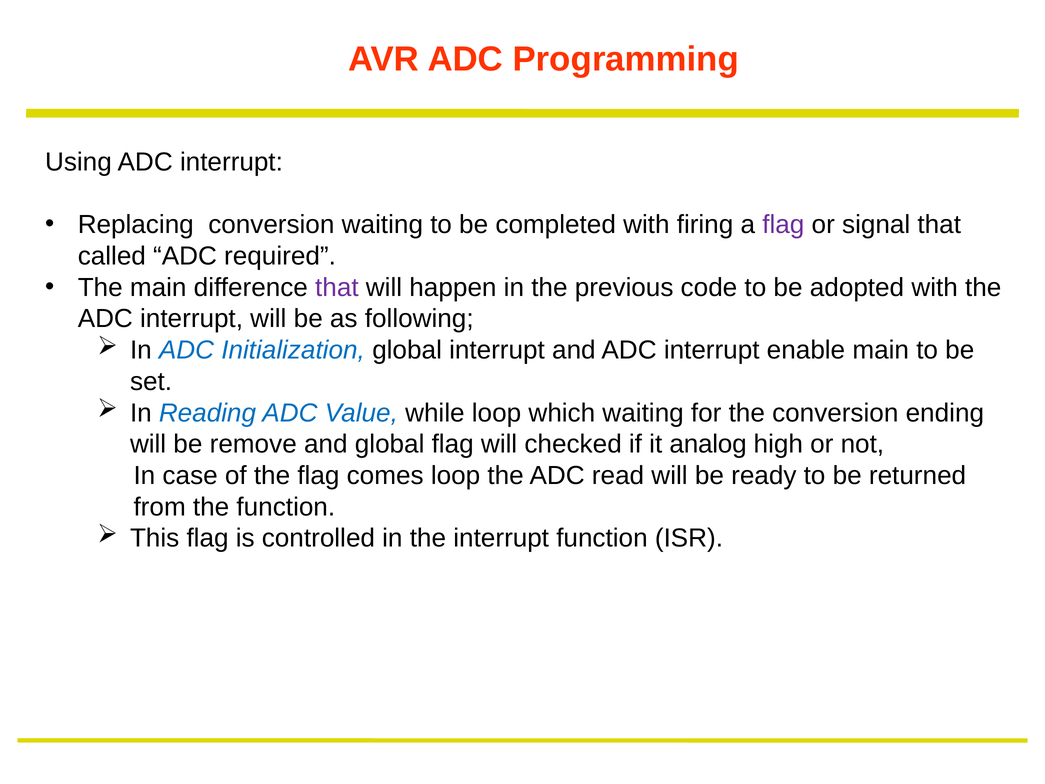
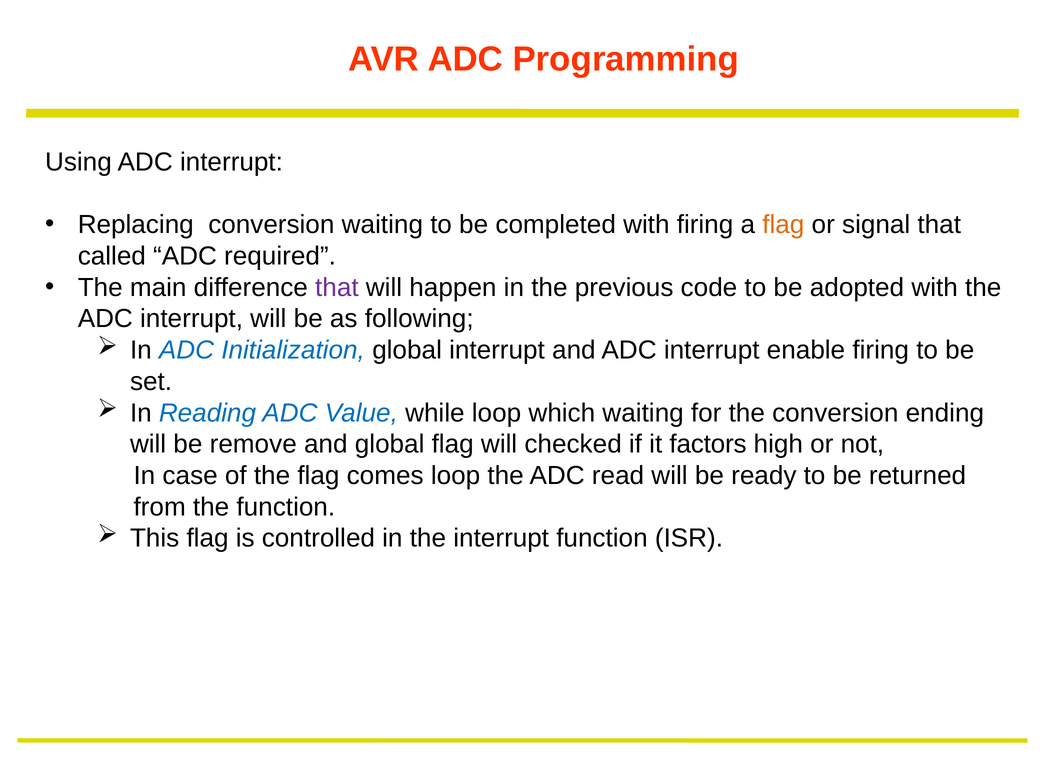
flag at (783, 225) colour: purple -> orange
enable main: main -> firing
analog: analog -> factors
